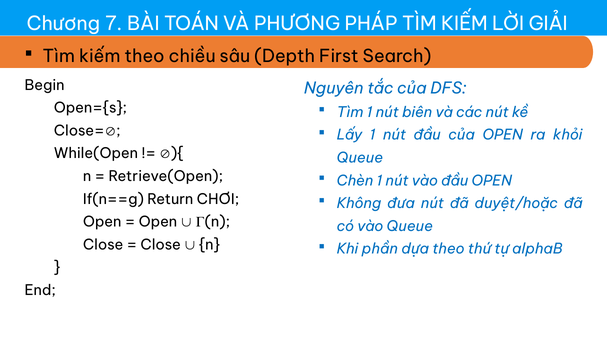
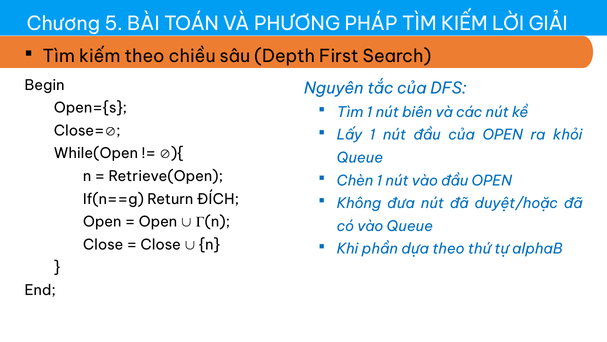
7: 7 -> 5
CHƠI: CHƠI -> ĐÍCH
